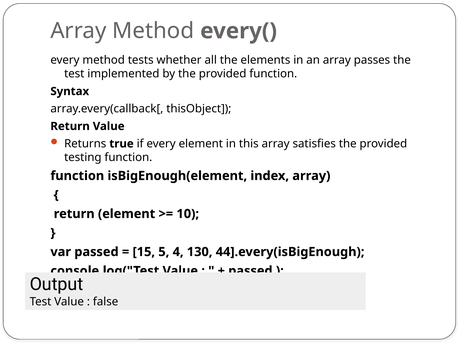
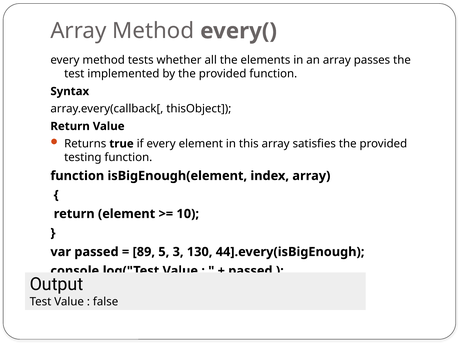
15: 15 -> 89
4: 4 -> 3
